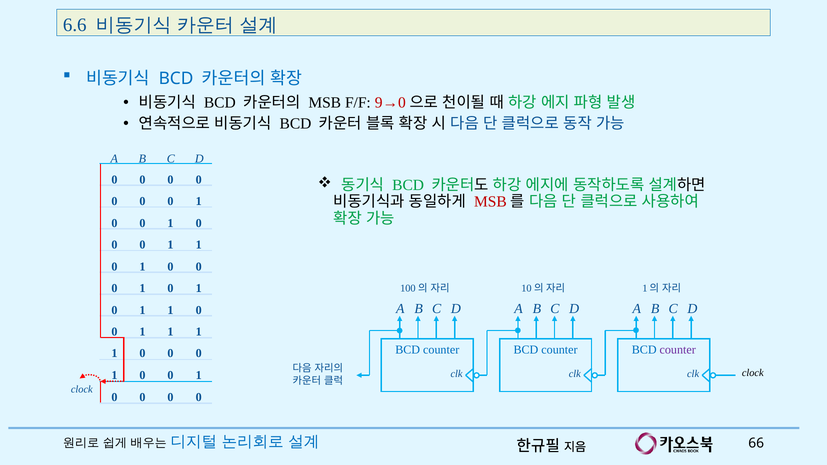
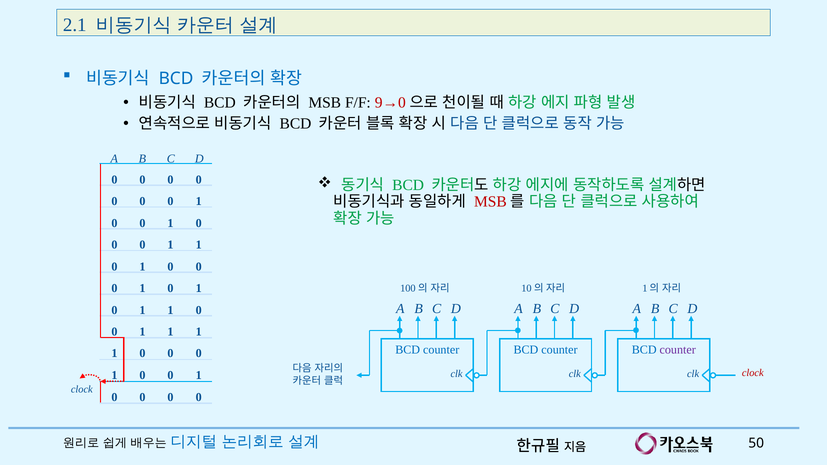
6.6: 6.6 -> 2.1
clock at (753, 373) colour: black -> red
66: 66 -> 50
